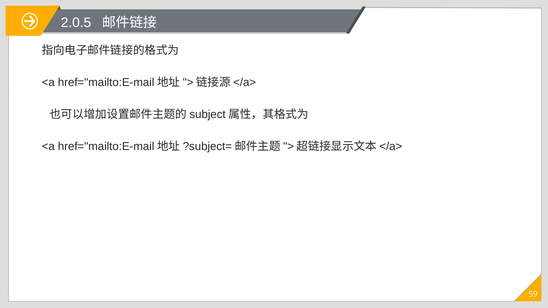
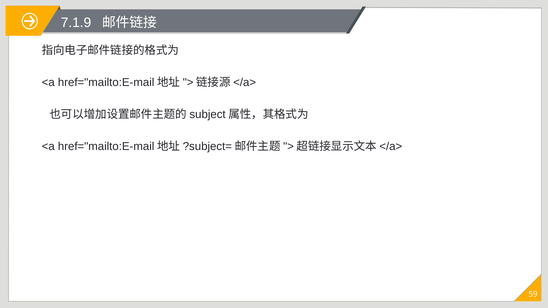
2.0.5: 2.0.5 -> 7.1.9
